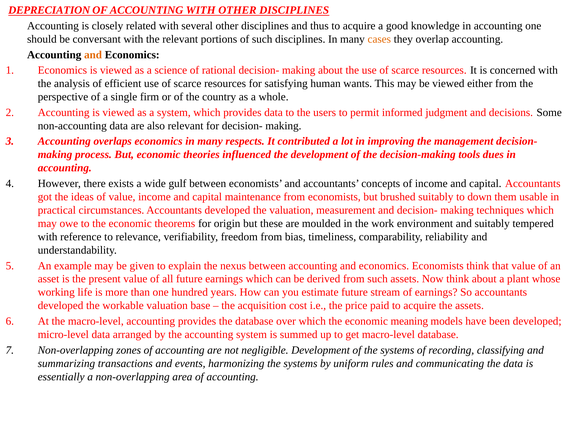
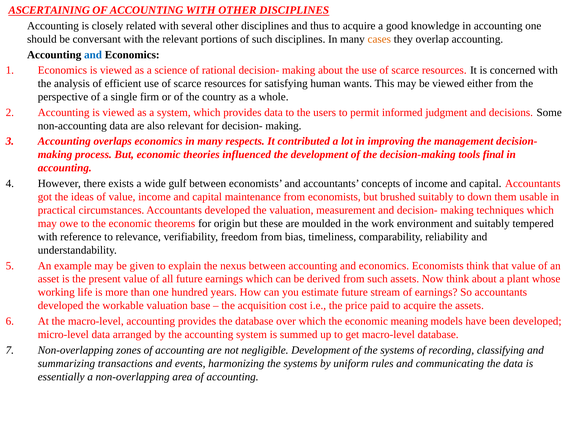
DEPRECIATION: DEPRECIATION -> ASCERTAINING
and at (93, 55) colour: orange -> blue
dues: dues -> final
